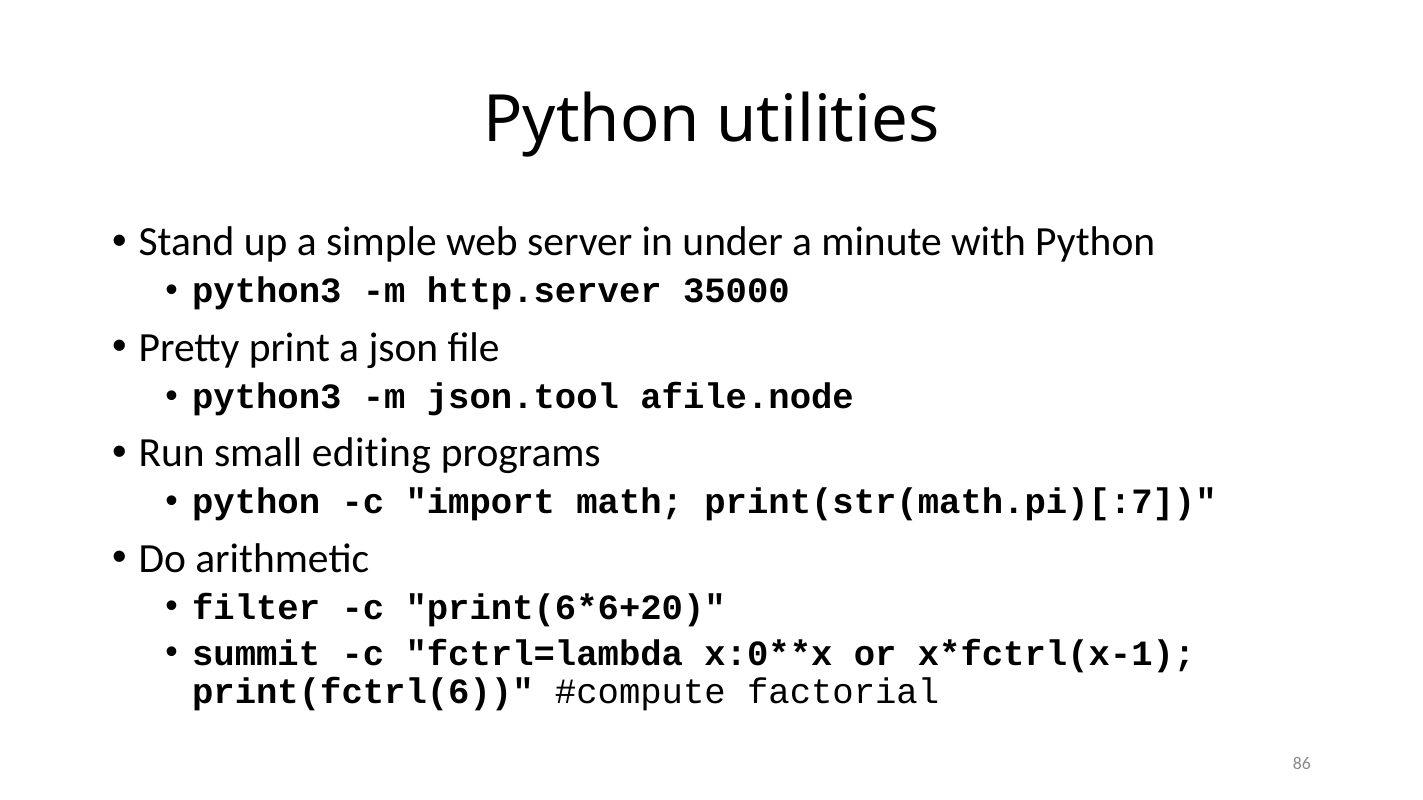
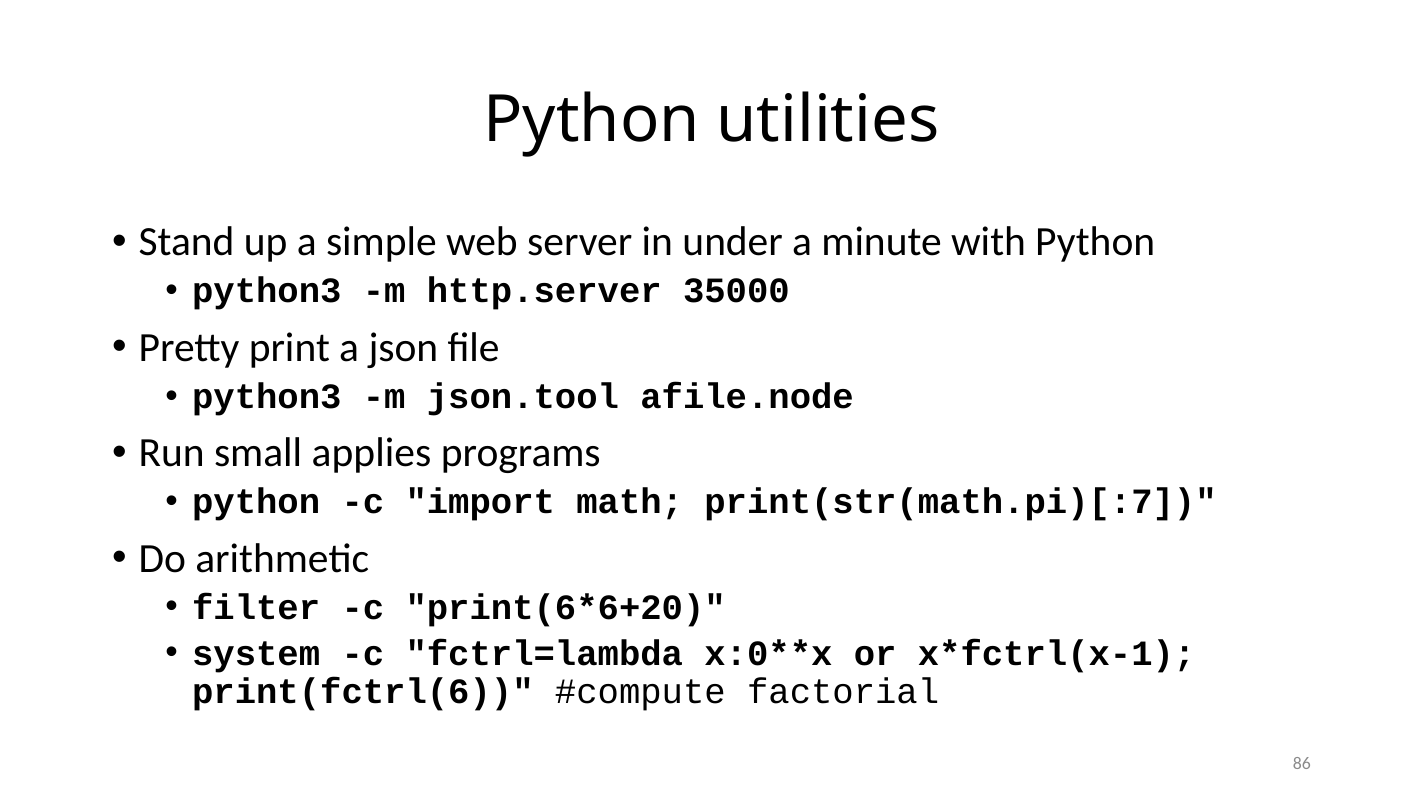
editing: editing -> applies
summit: summit -> system
